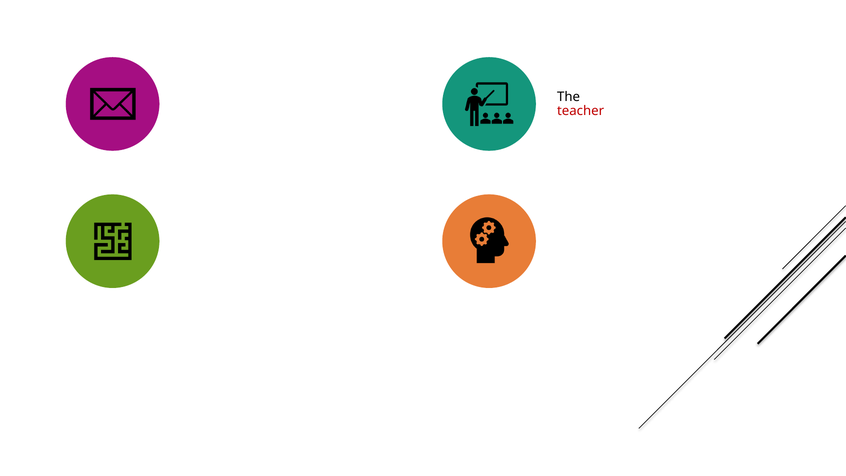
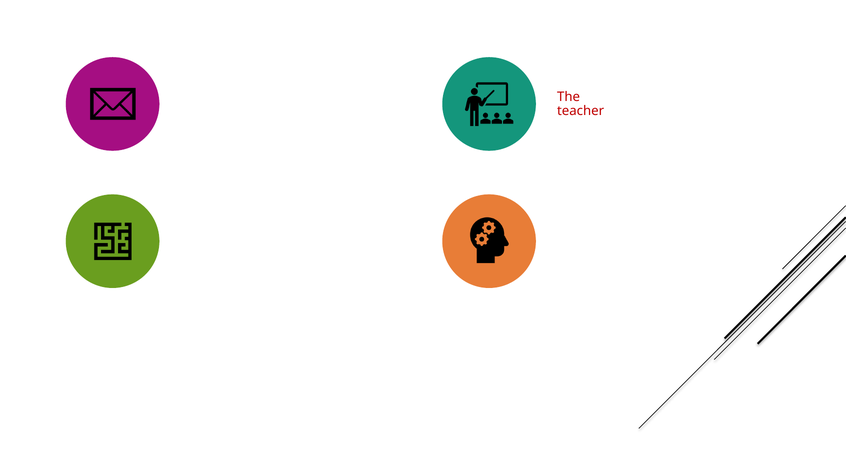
The at (569, 97) colour: black -> red
